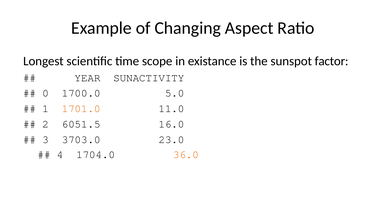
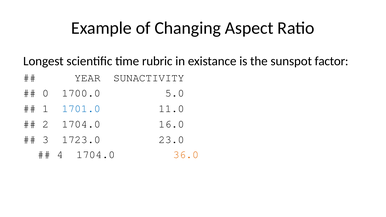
scope: scope -> rubric
1701.0 colour: orange -> blue
2 6051.5: 6051.5 -> 1704.0
3703.0: 3703.0 -> 1723.0
